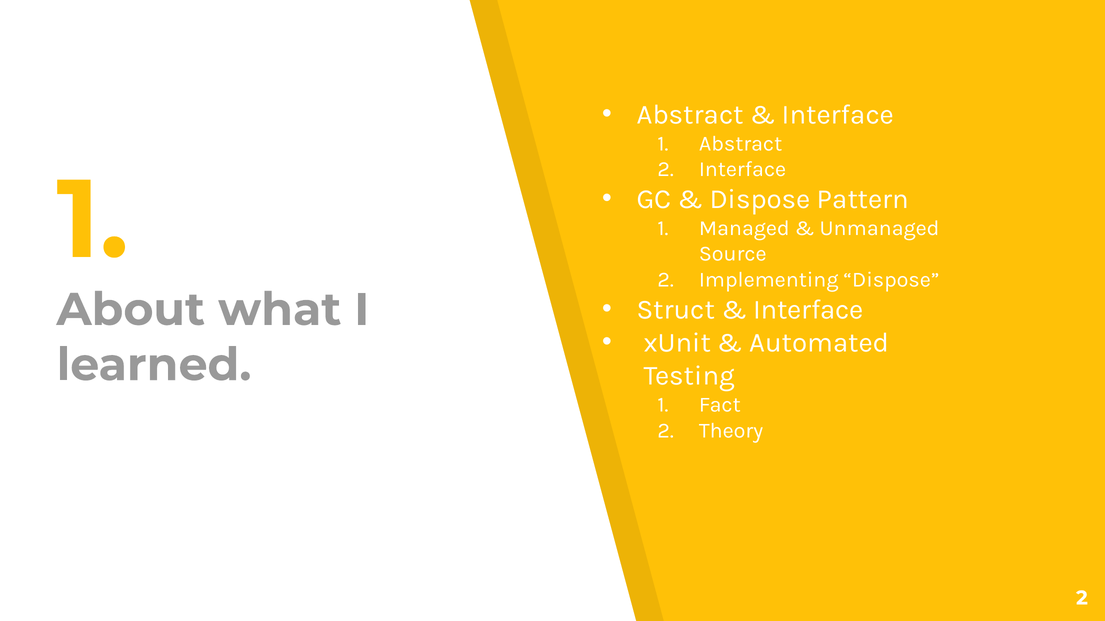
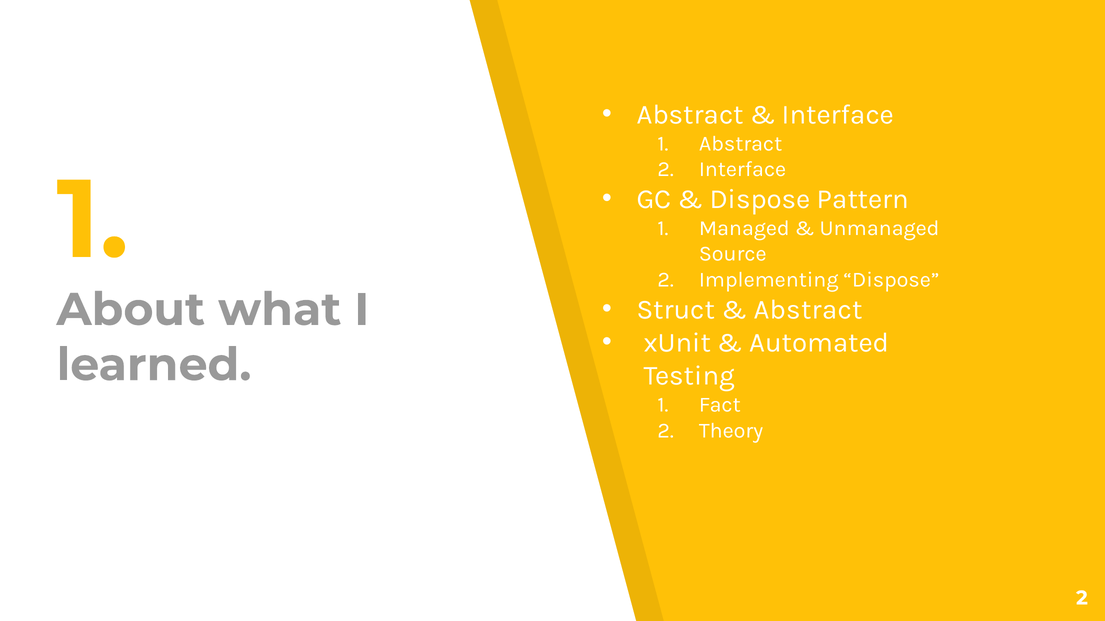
Interface at (808, 310): Interface -> Abstract
